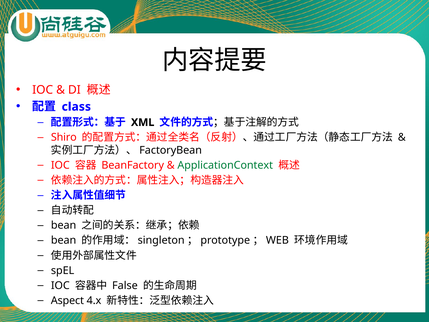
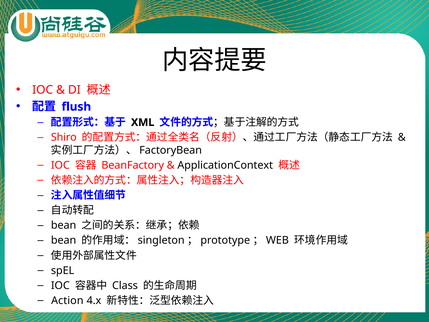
class: class -> flush
ApplicationContext colour: green -> black
False: False -> Class
Aspect: Aspect -> Action
